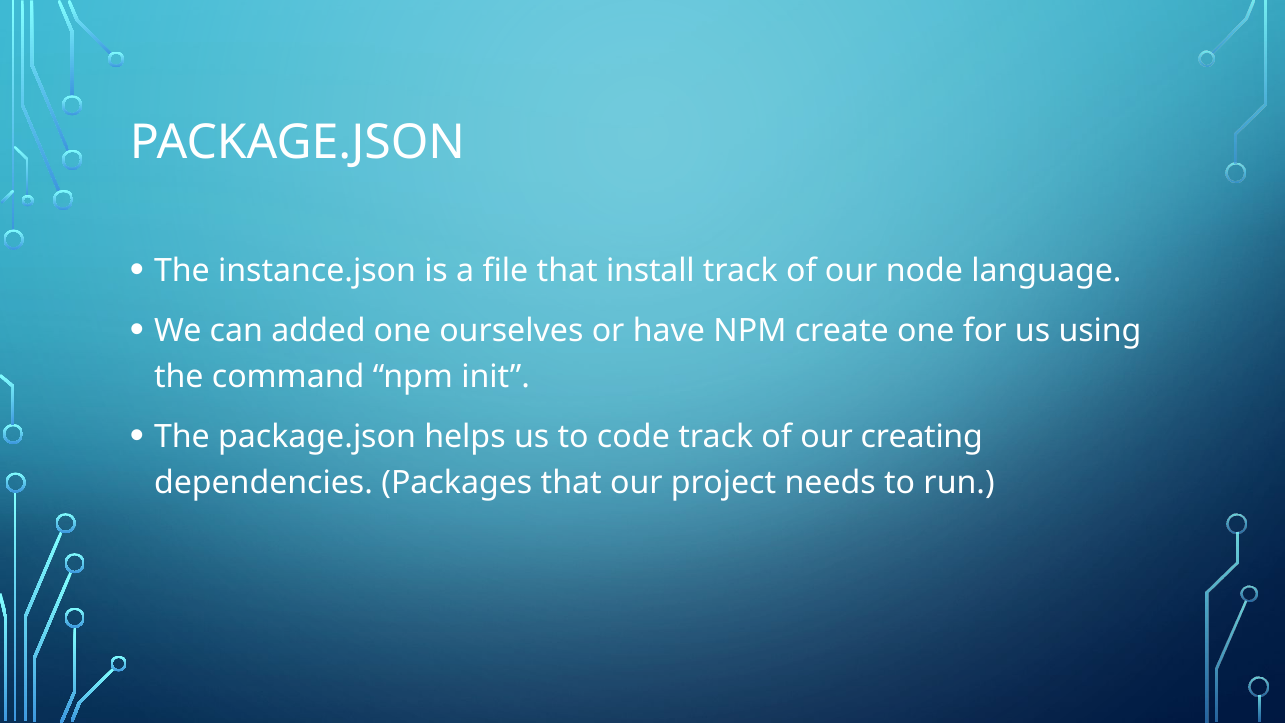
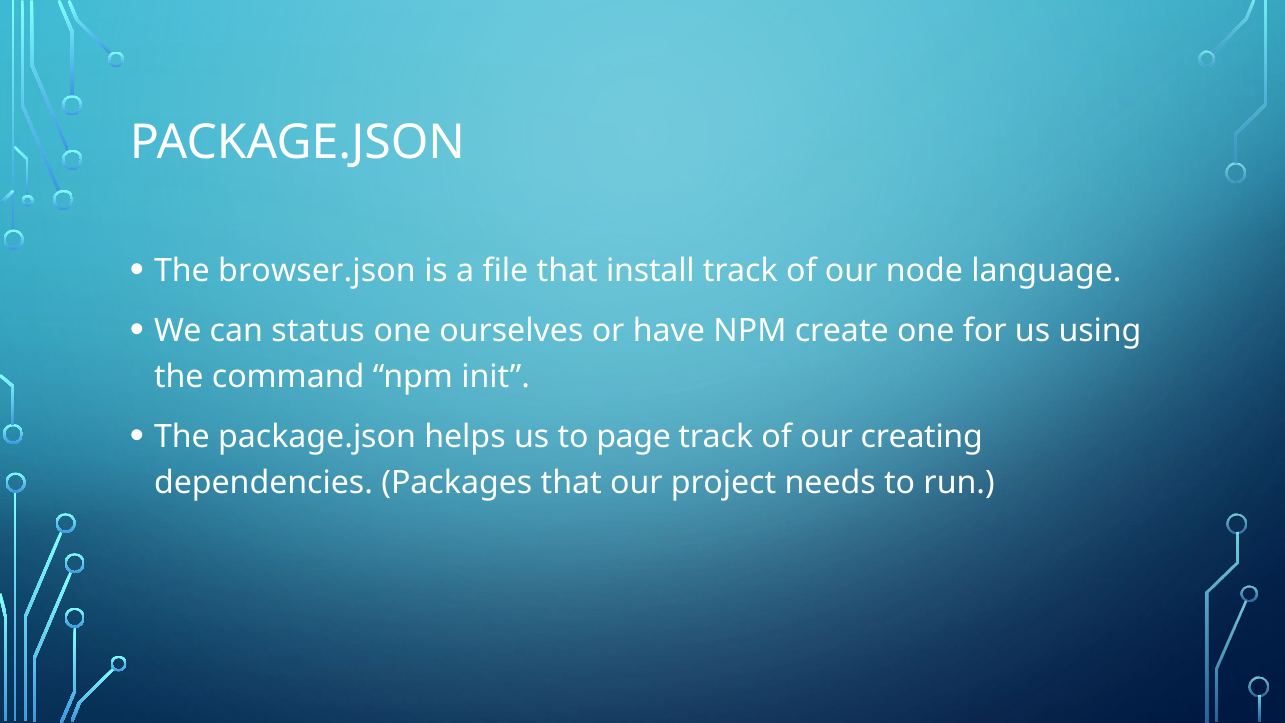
instance.json: instance.json -> browser.json
added: added -> status
code: code -> page
